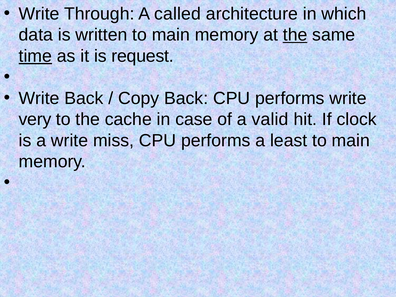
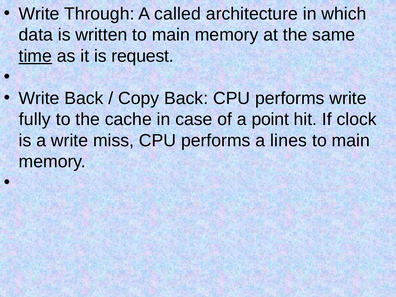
the at (295, 35) underline: present -> none
very: very -> fully
valid: valid -> point
least: least -> lines
